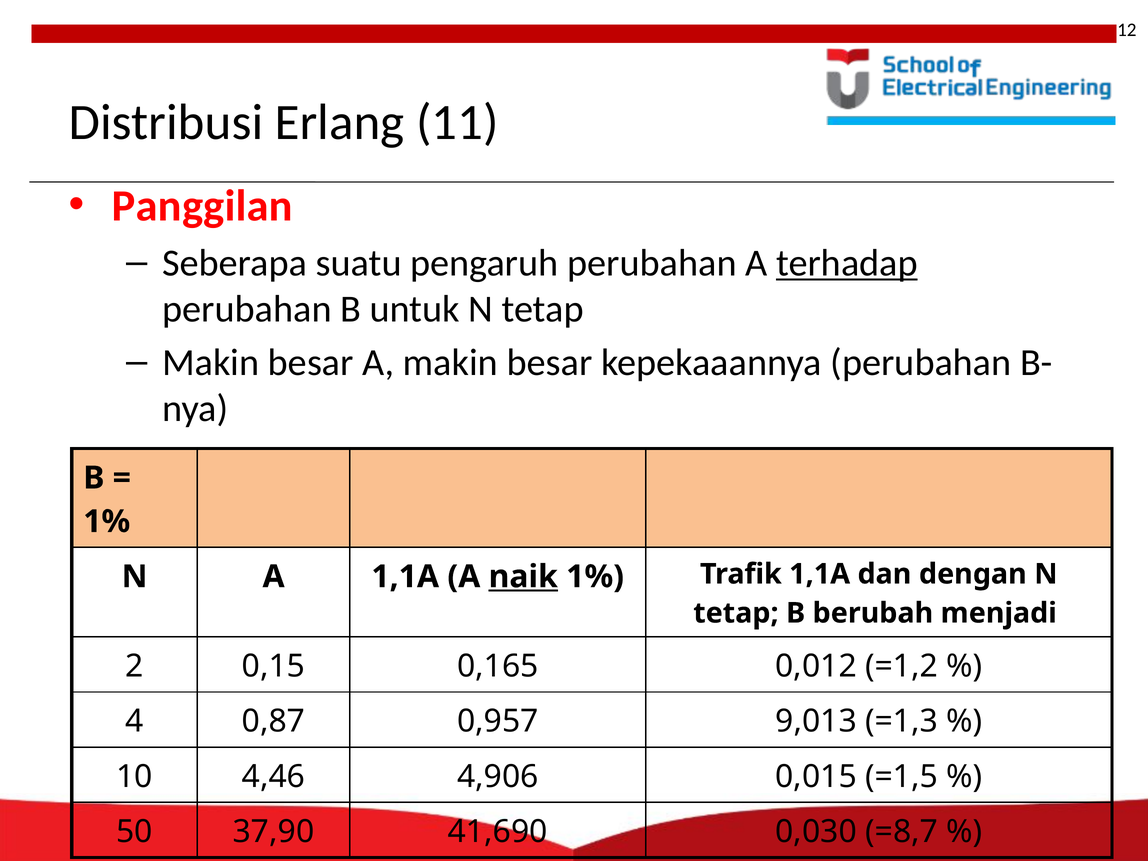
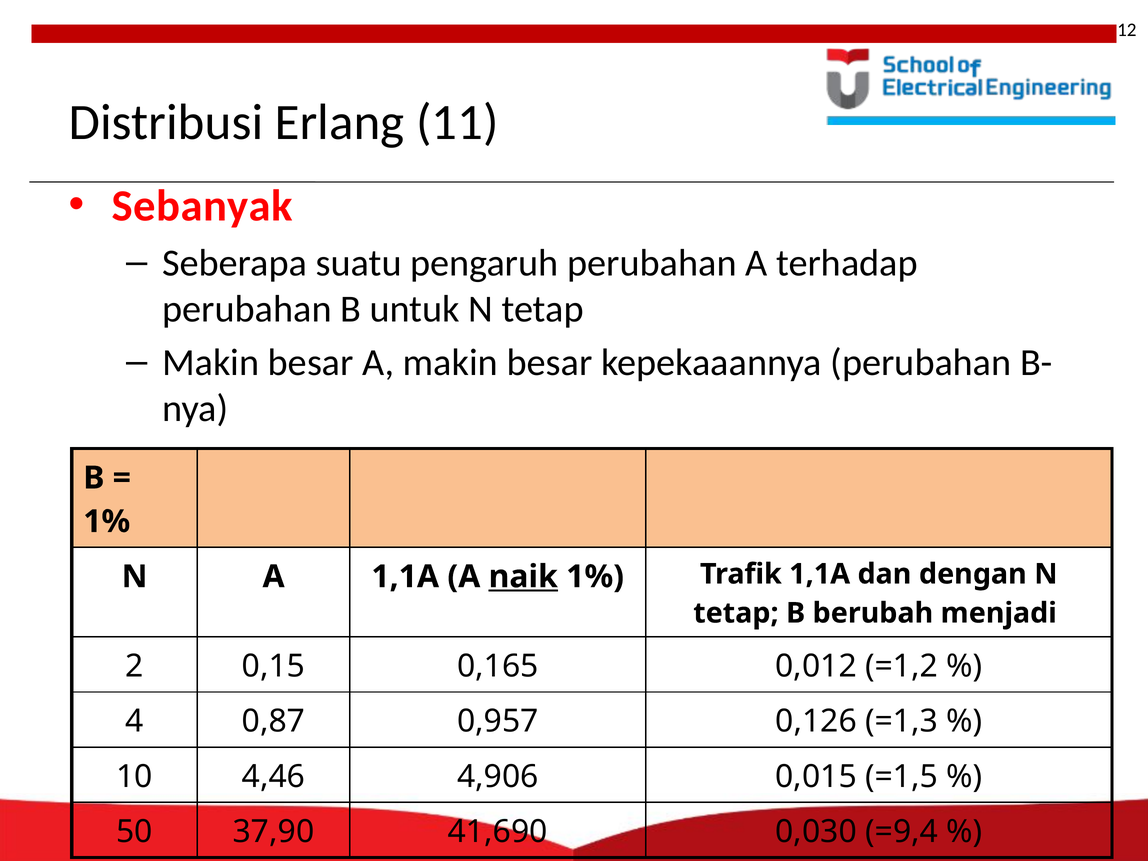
Panggilan: Panggilan -> Sebanyak
terhadap underline: present -> none
9,013: 9,013 -> 0,126
=8,7: =8,7 -> =9,4
